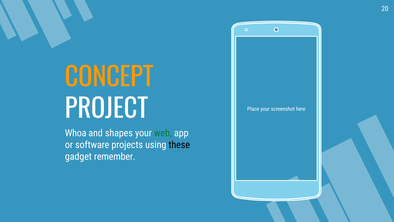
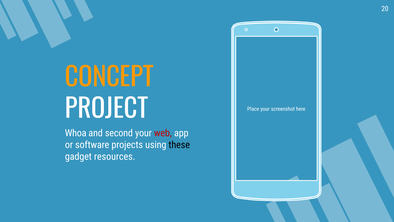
shapes: shapes -> second
web colour: green -> red
remember: remember -> resources
